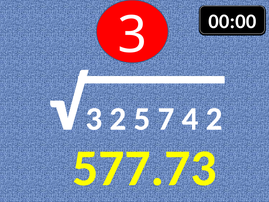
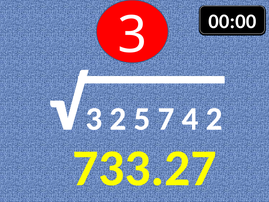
577.73: 577.73 -> 733.27
